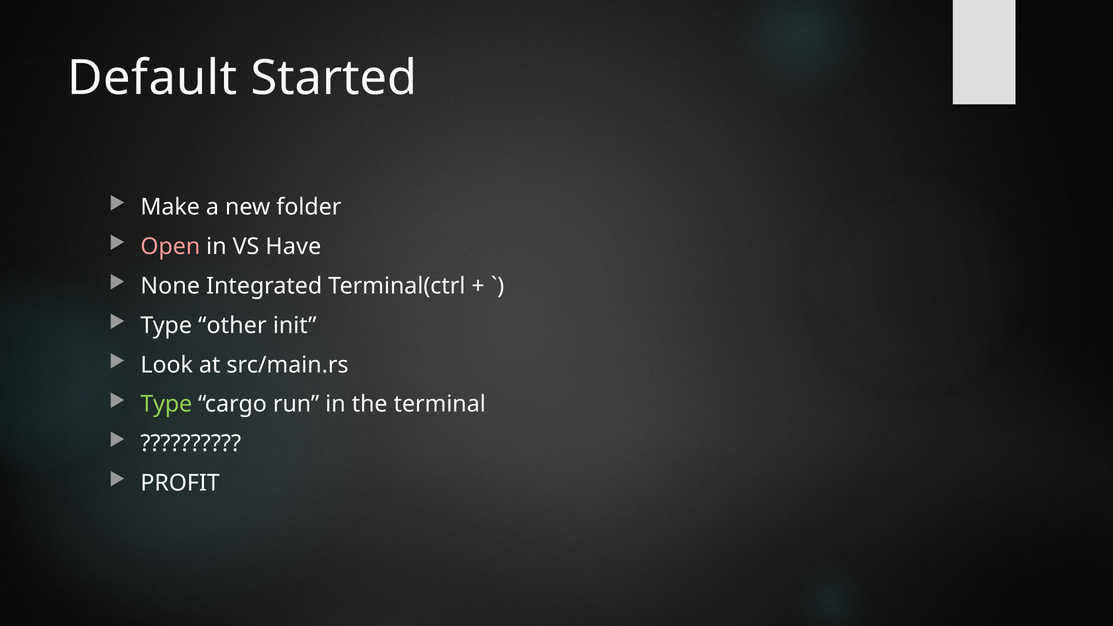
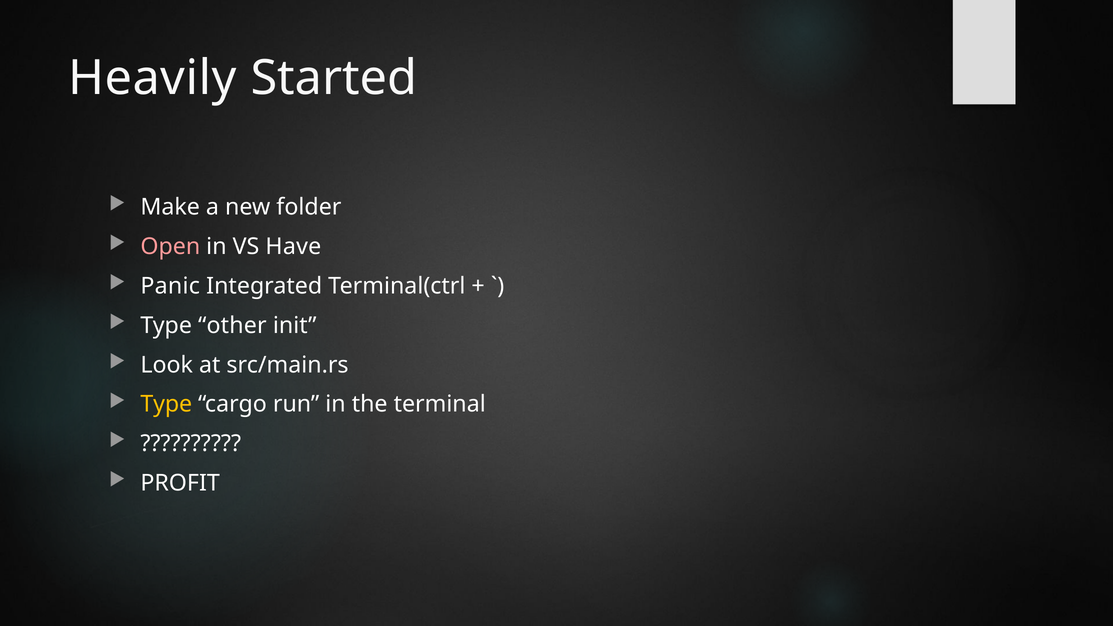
Default: Default -> Heavily
None: None -> Panic
Type at (166, 404) colour: light green -> yellow
